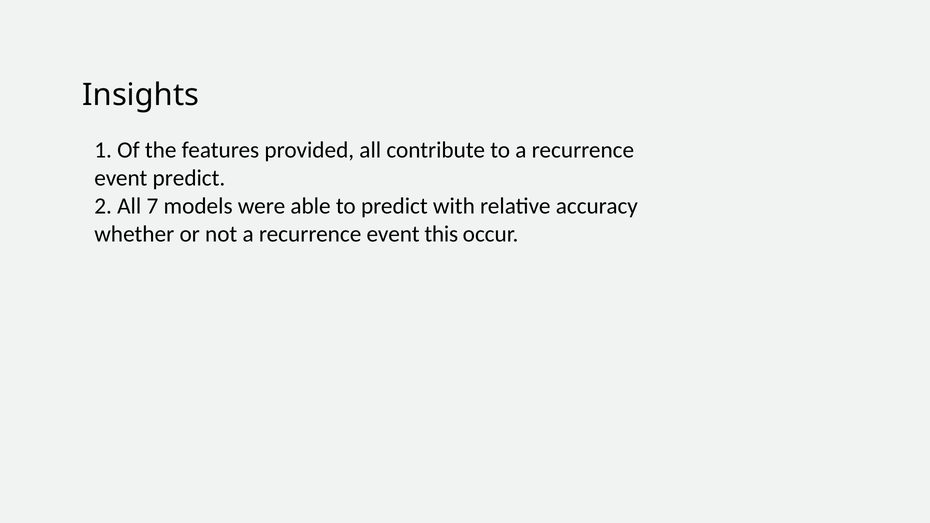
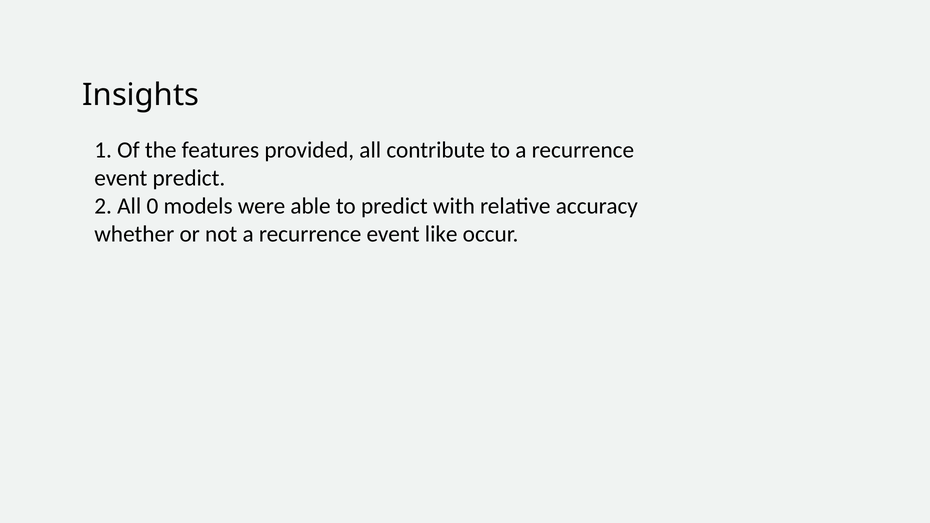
7: 7 -> 0
this: this -> like
